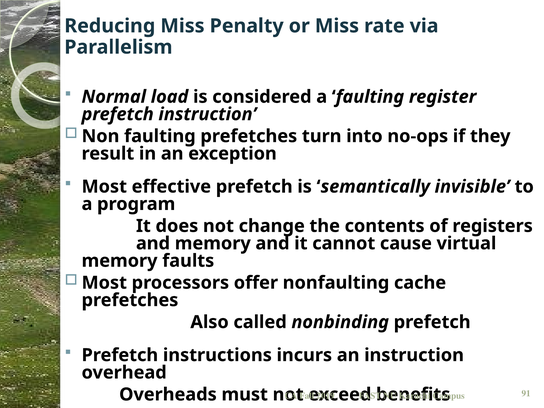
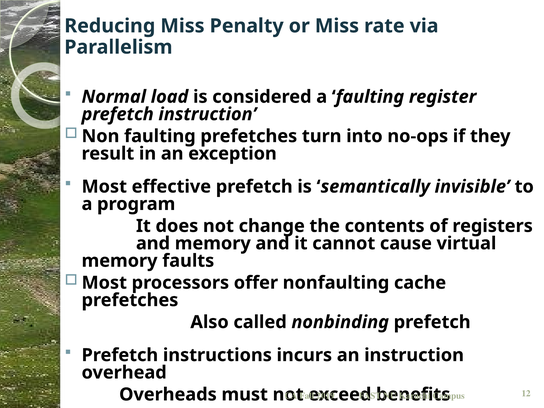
91: 91 -> 12
